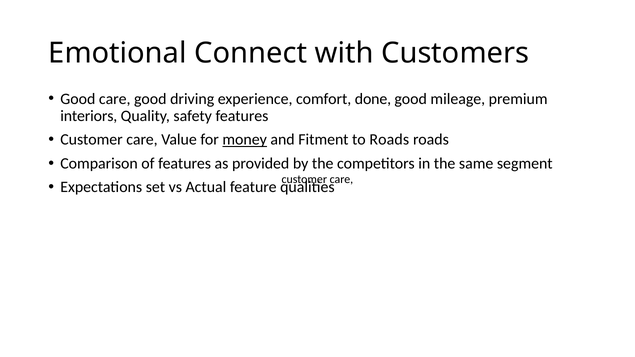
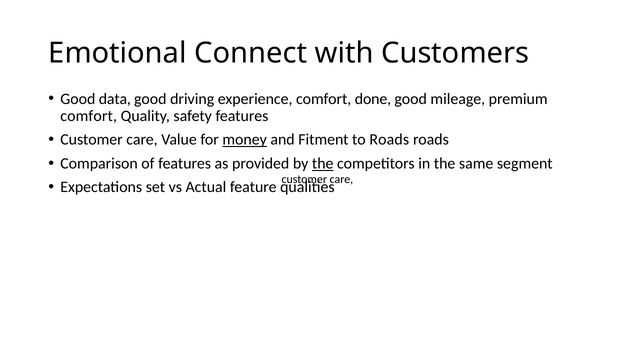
Good care: care -> data
interiors at (89, 116): interiors -> comfort
the at (323, 164) underline: none -> present
